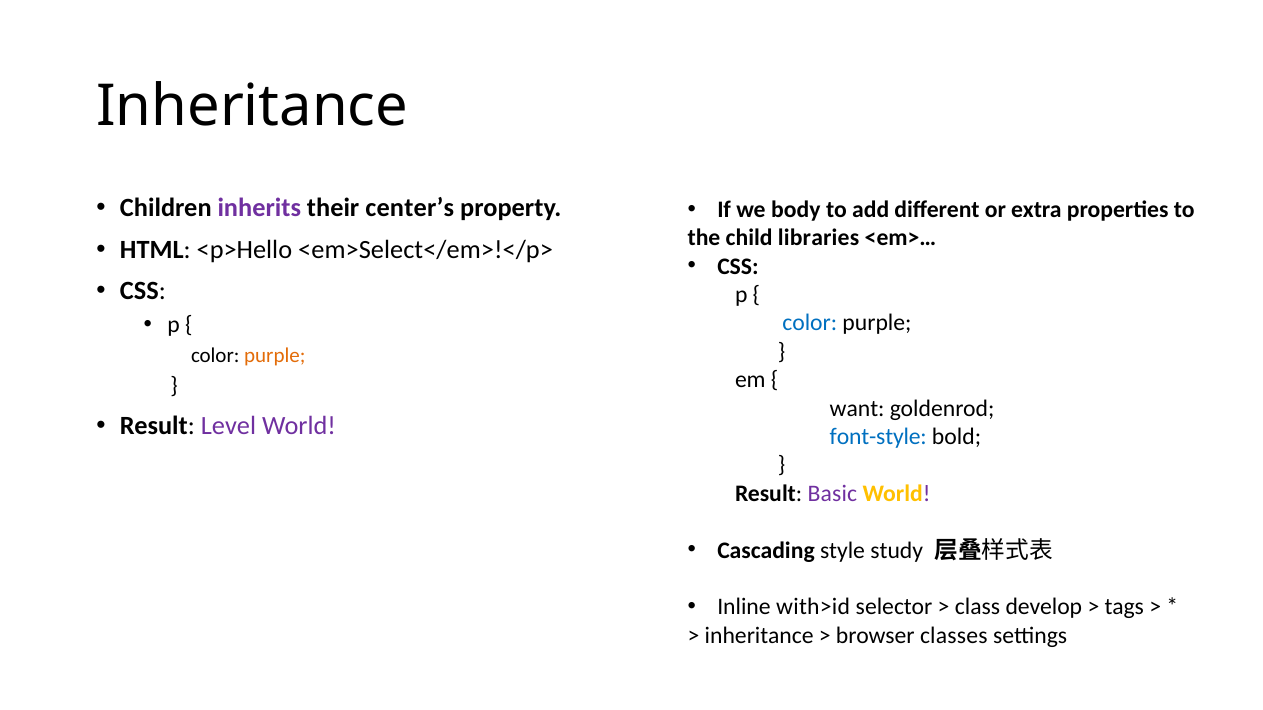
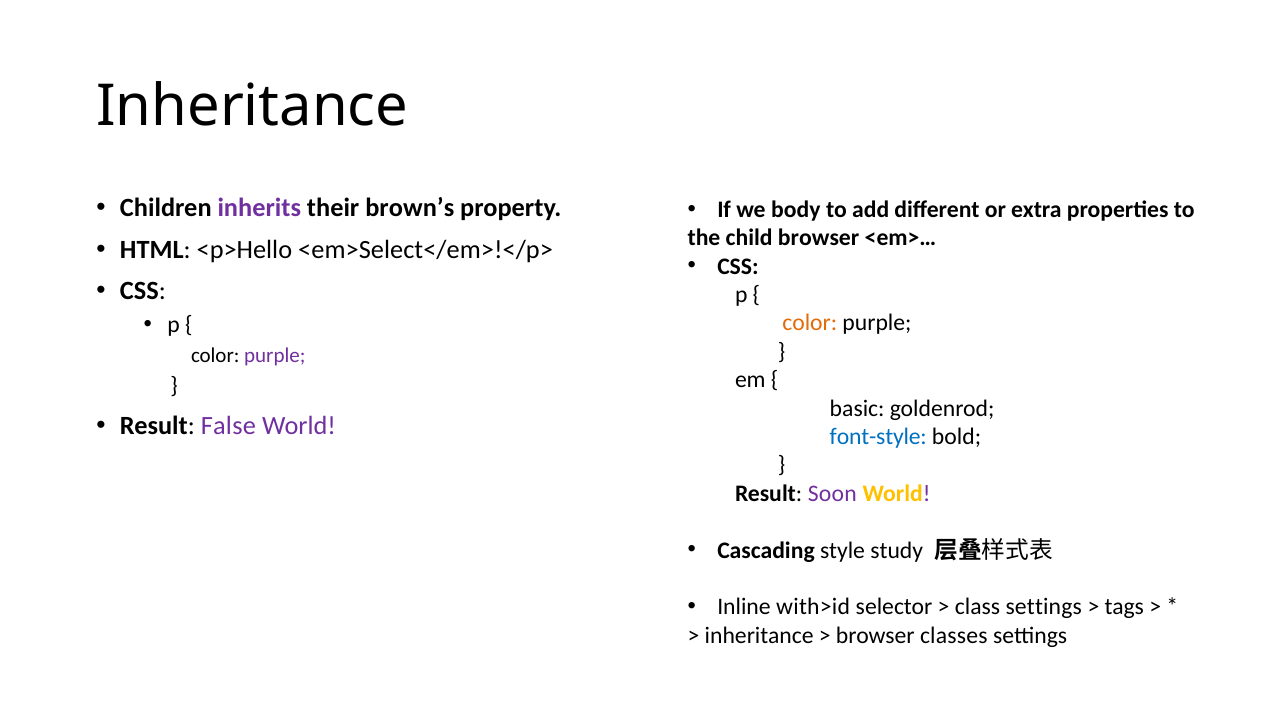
center’s: center’s -> brown’s
child libraries: libraries -> browser
color at (810, 323) colour: blue -> orange
purple at (275, 355) colour: orange -> purple
want: want -> basic
Level: Level -> False
Basic: Basic -> Soon
class develop: develop -> settings
